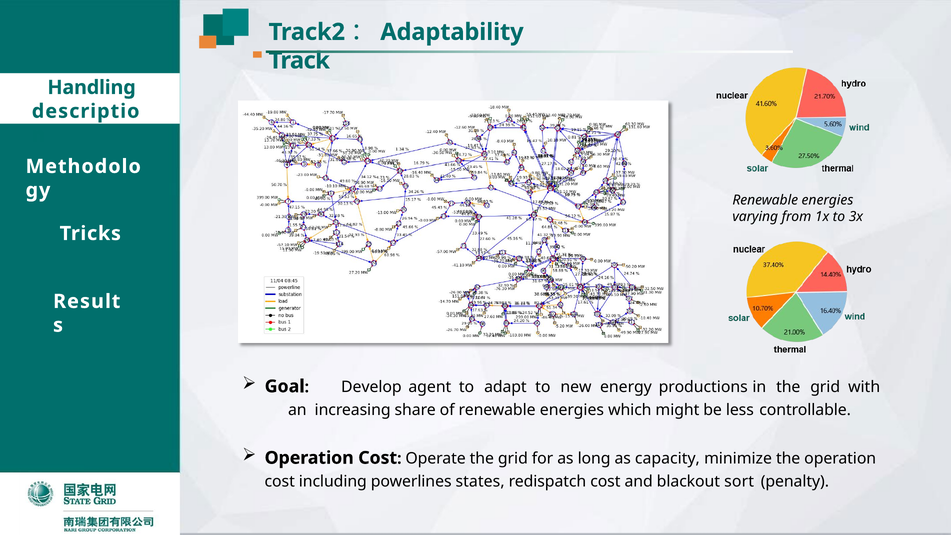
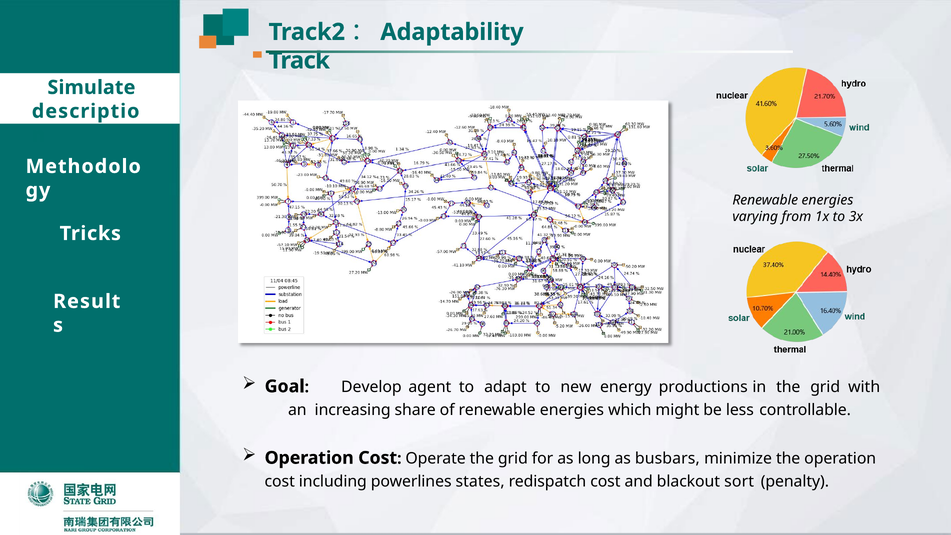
Handling: Handling -> Simulate
capacity: capacity -> busbars
